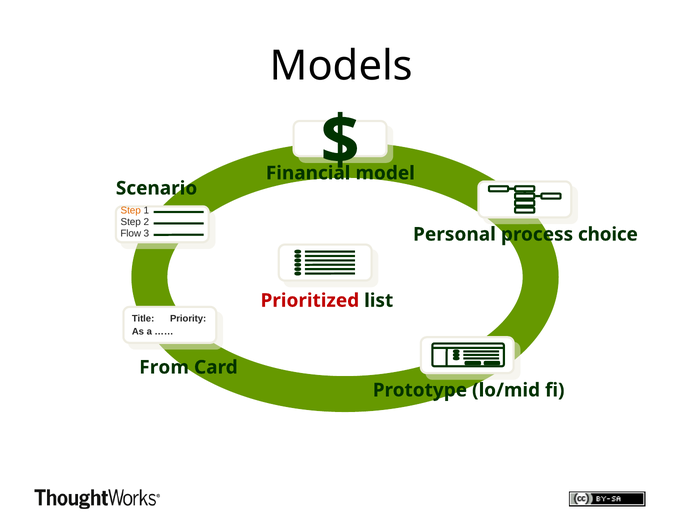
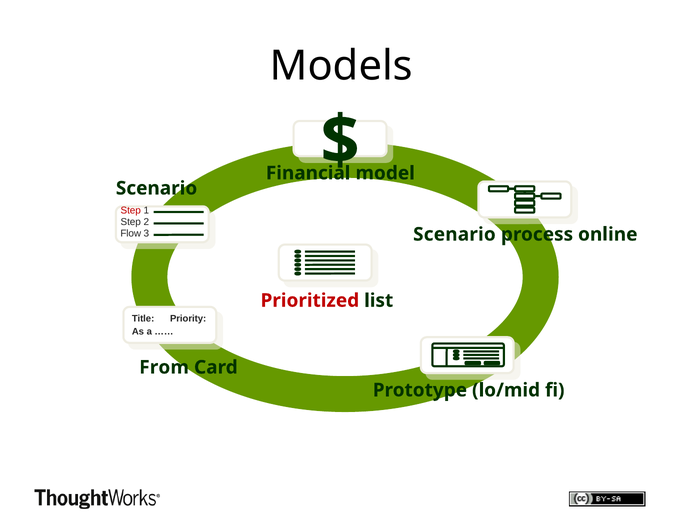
Step at (131, 211) colour: orange -> red
Personal at (454, 234): Personal -> Scenario
choice: choice -> online
